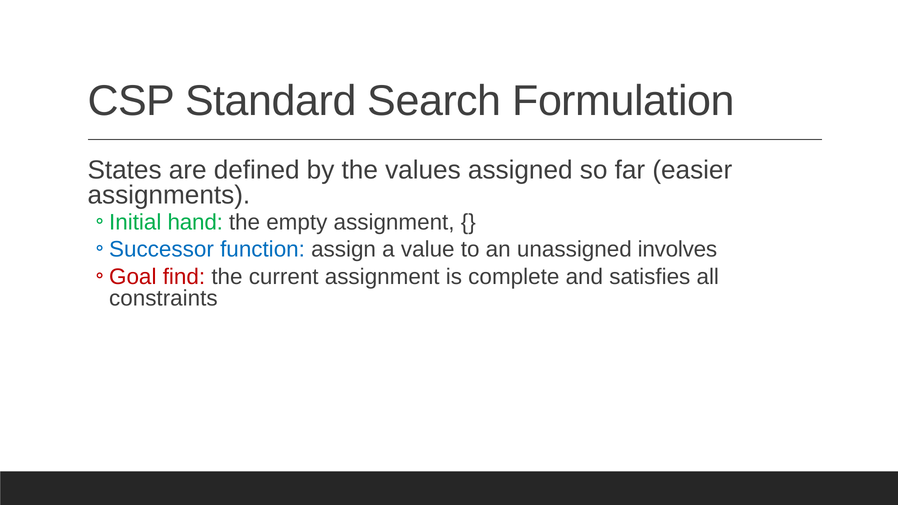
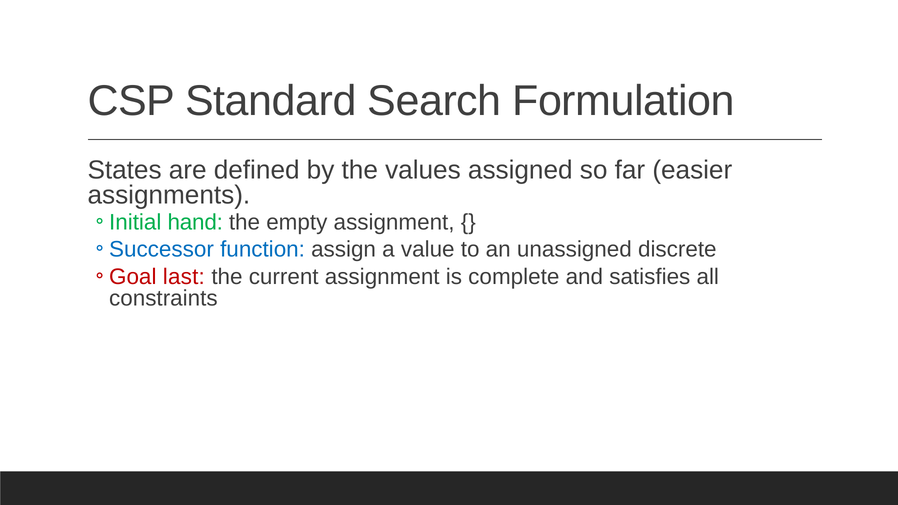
involves: involves -> discrete
find: find -> last
